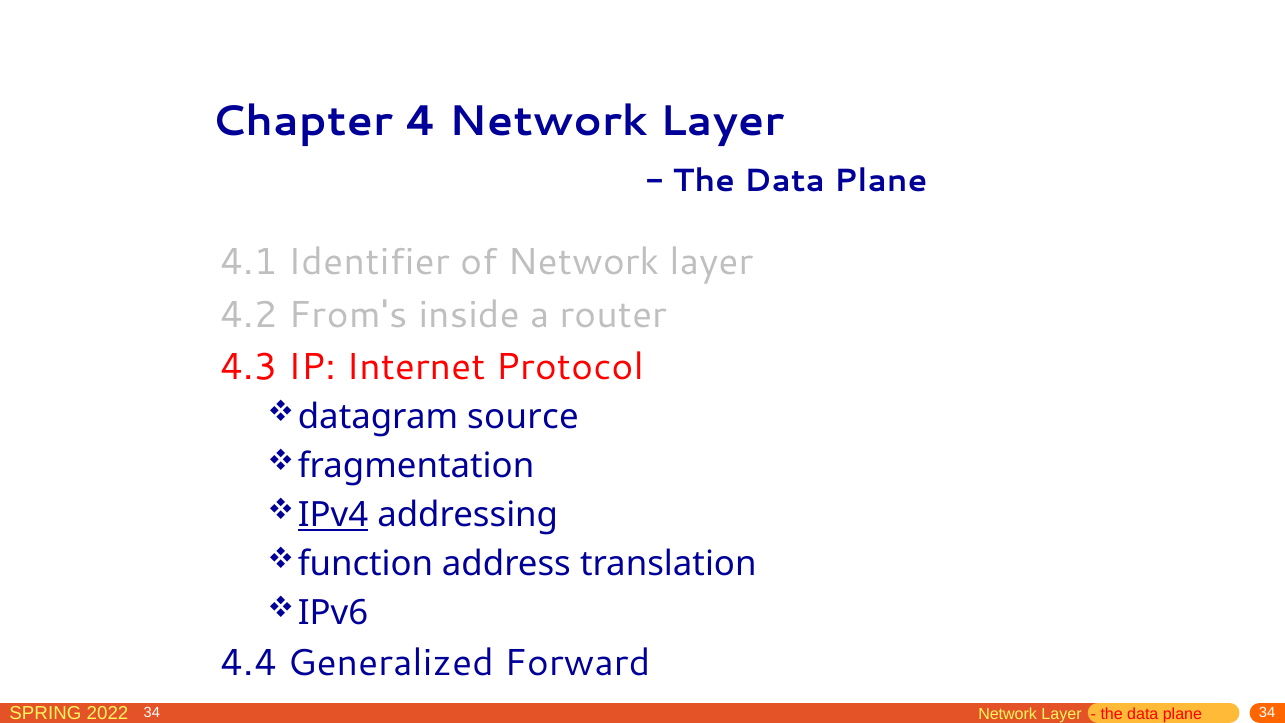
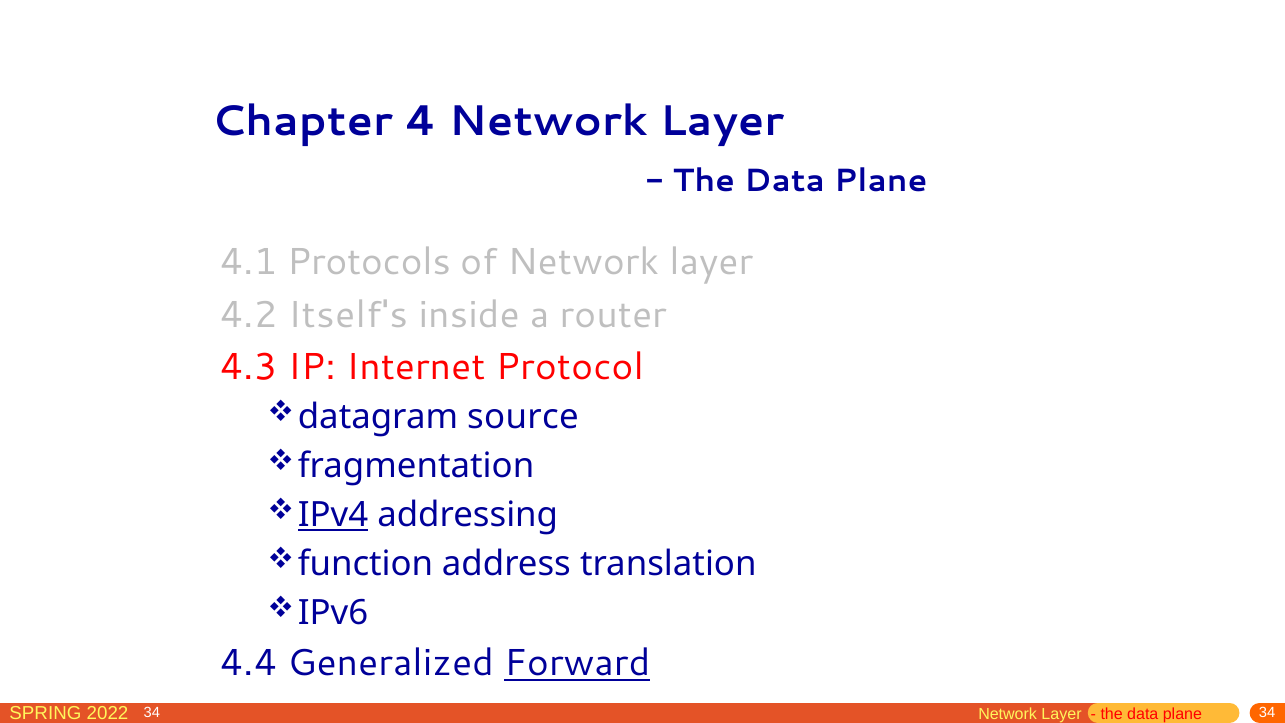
Identifier: Identifier -> Protocols
From's: From's -> Itself's
Forward underline: none -> present
